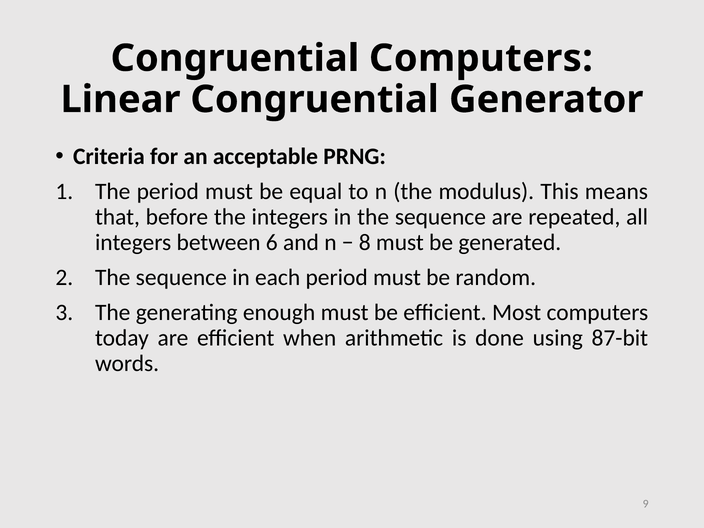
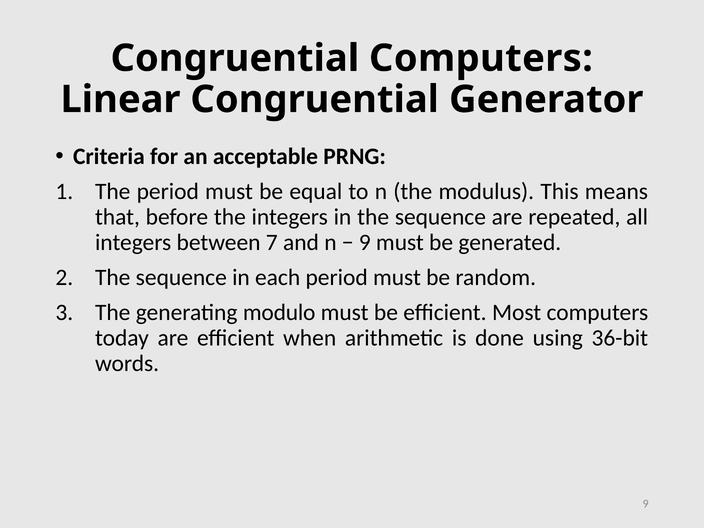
6: 6 -> 7
8 at (365, 242): 8 -> 9
enough: enough -> modulo
87-bit: 87-bit -> 36-bit
